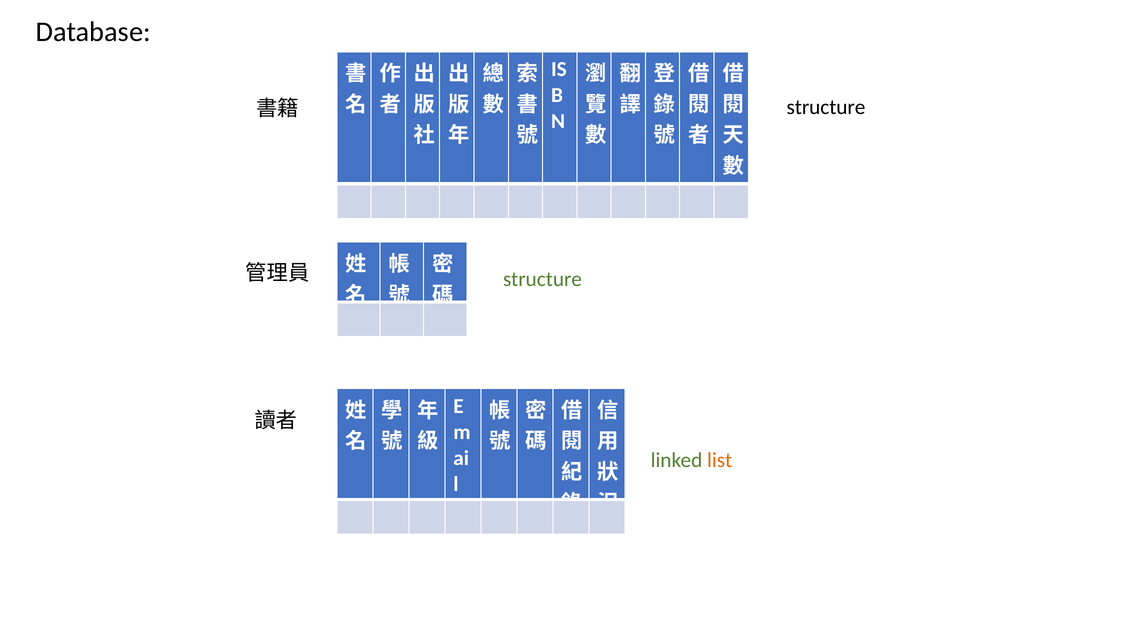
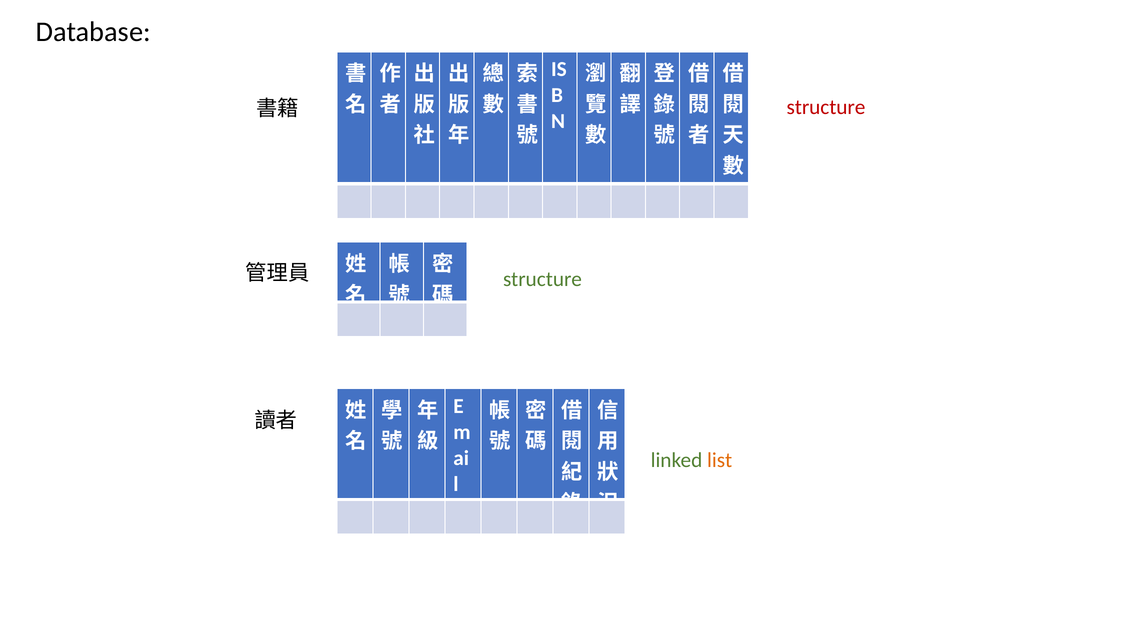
structure at (826, 107) colour: black -> red
